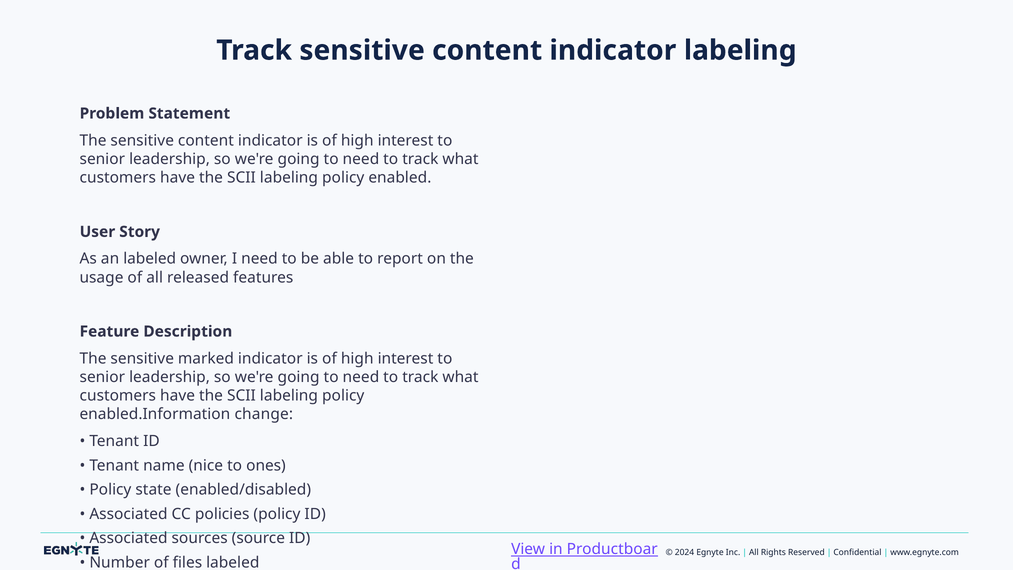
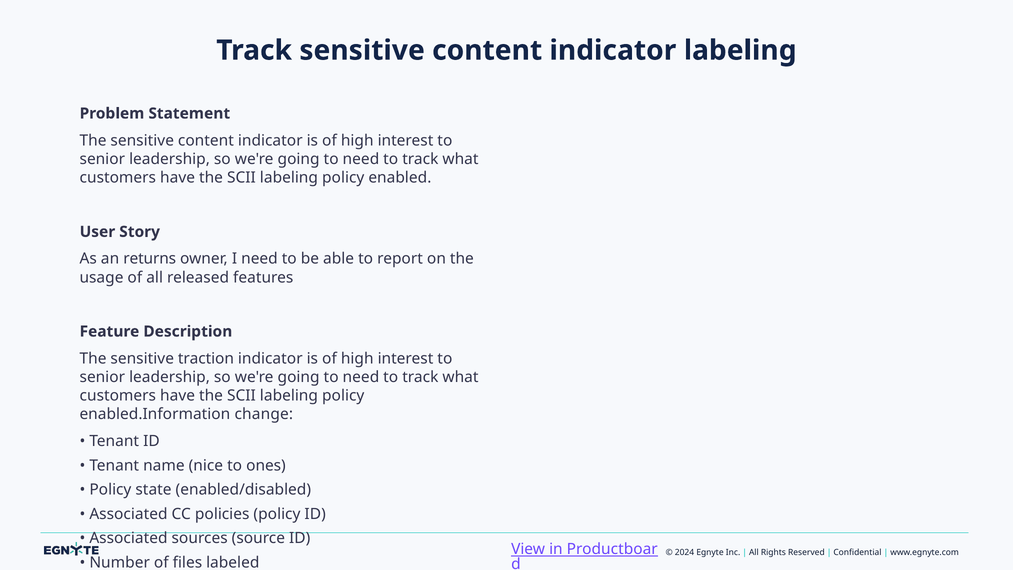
an labeled: labeled -> returns
marked: marked -> traction
